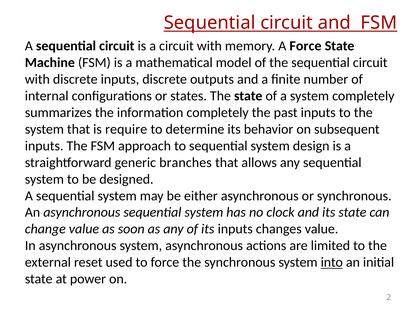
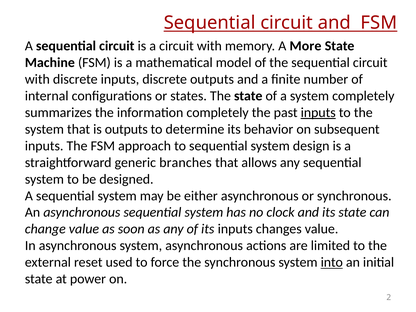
A Force: Force -> More
inputs at (318, 113) underline: none -> present
is require: require -> outputs
